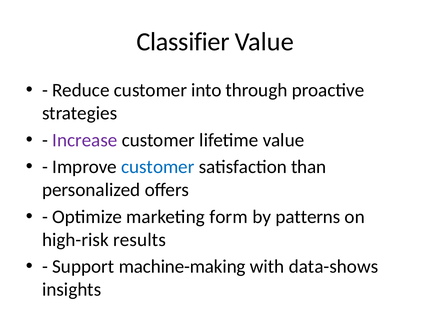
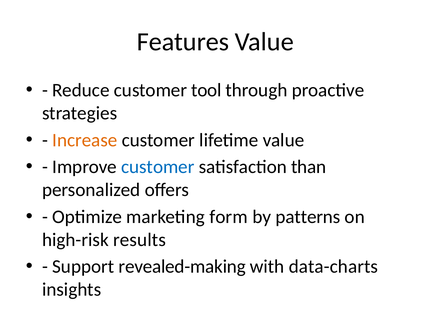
Classifier: Classifier -> Features
into: into -> tool
Increase colour: purple -> orange
machine-making: machine-making -> revealed-making
data-shows: data-shows -> data-charts
